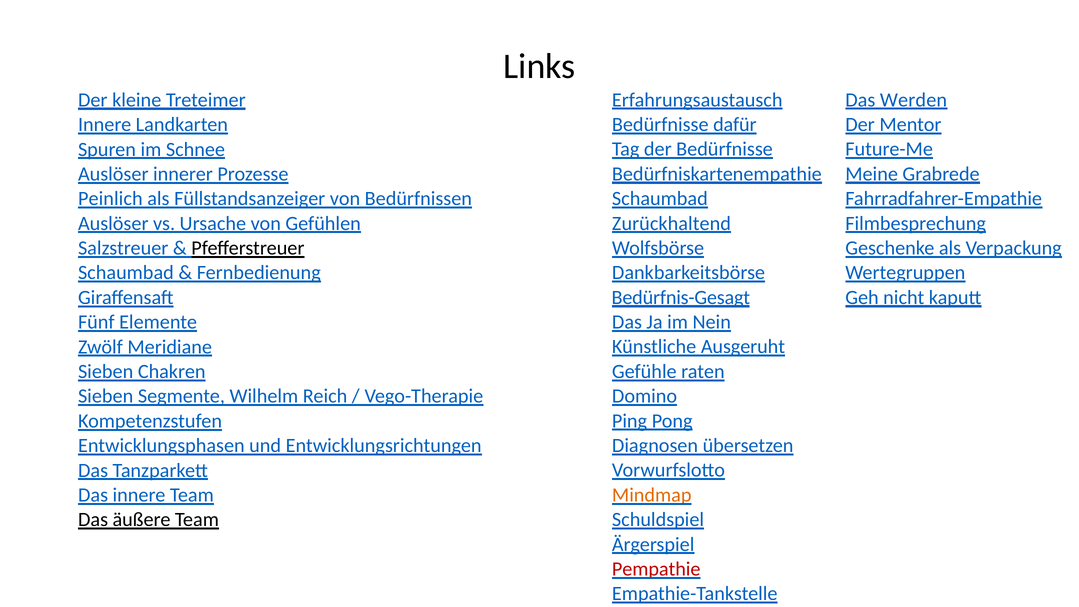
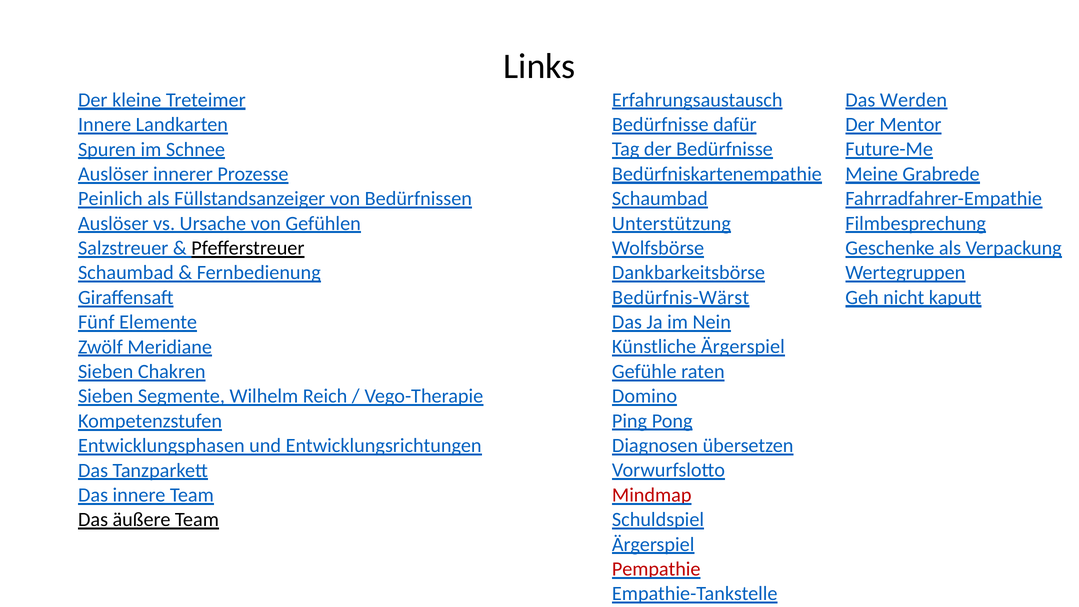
Zurückhaltend: Zurückhaltend -> Unterstützung
Bedürfnis-Gesagt: Bedürfnis-Gesagt -> Bedürfnis-Wärst
Künstliche Ausgeruht: Ausgeruht -> Ärgerspiel
Mindmap colour: orange -> red
